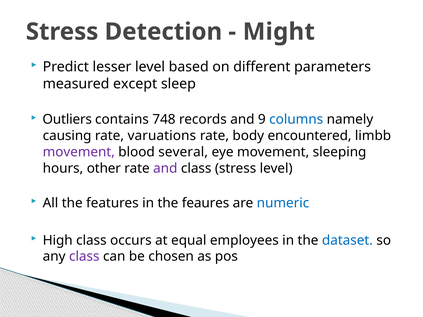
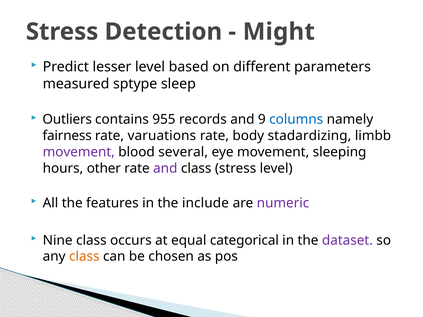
except: except -> sptype
748: 748 -> 955
causing: causing -> fairness
encountered: encountered -> stadardizing
feaures: feaures -> include
numeric colour: blue -> purple
High: High -> Nine
employees: employees -> categorical
dataset colour: blue -> purple
class at (84, 257) colour: purple -> orange
